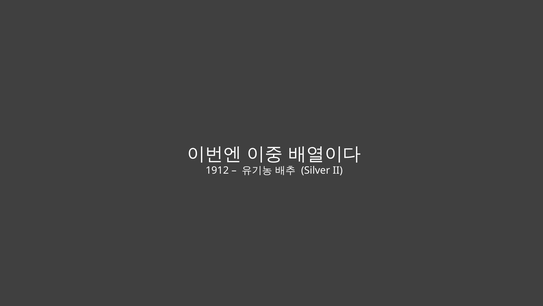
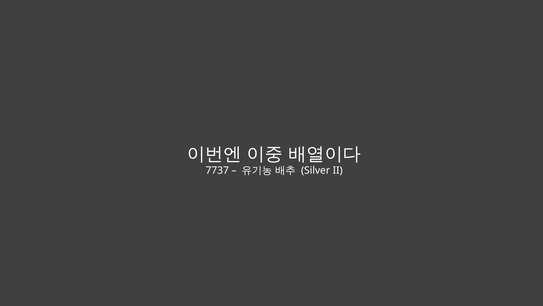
1912: 1912 -> 7737
